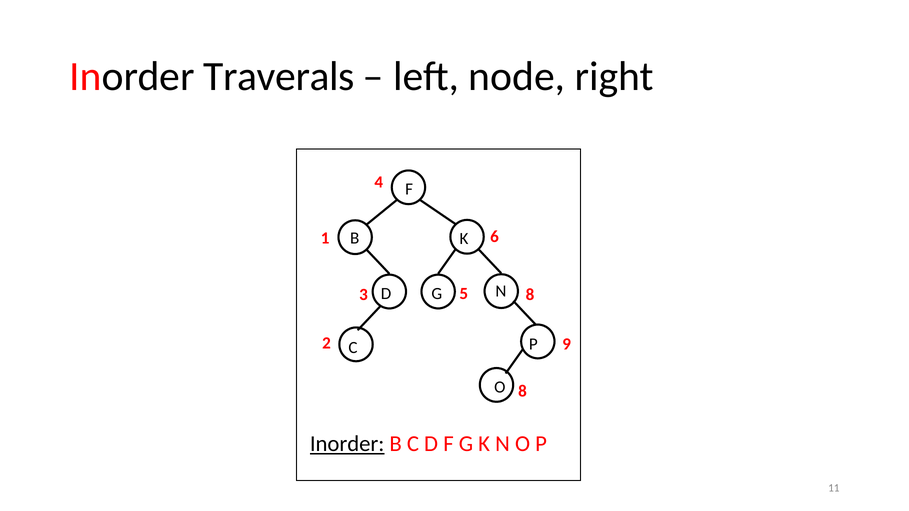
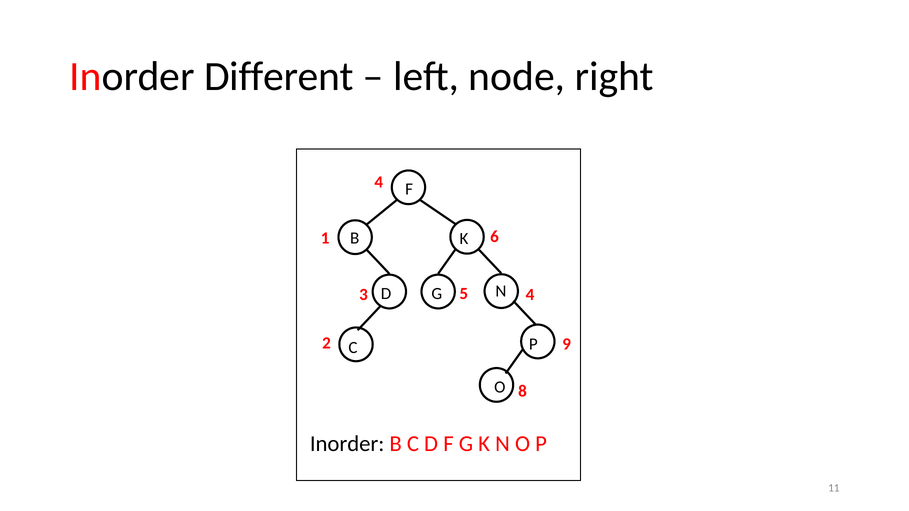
Traverals: Traverals -> Different
5 8: 8 -> 4
Inorder at (347, 444) underline: present -> none
